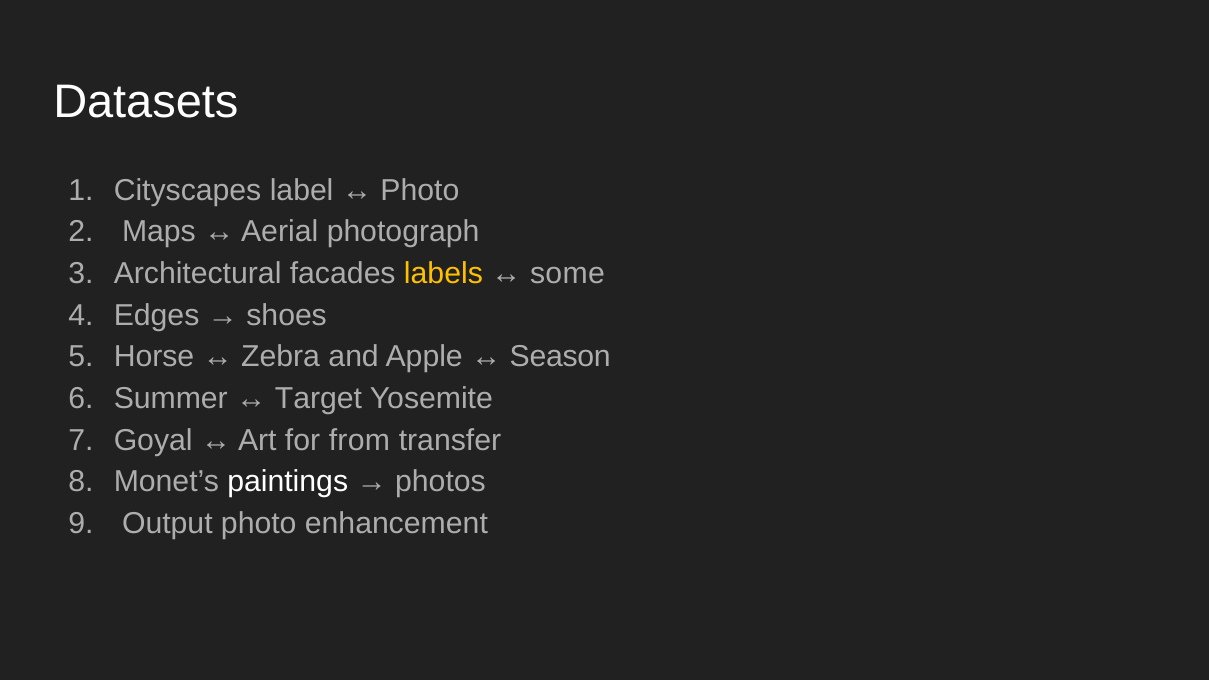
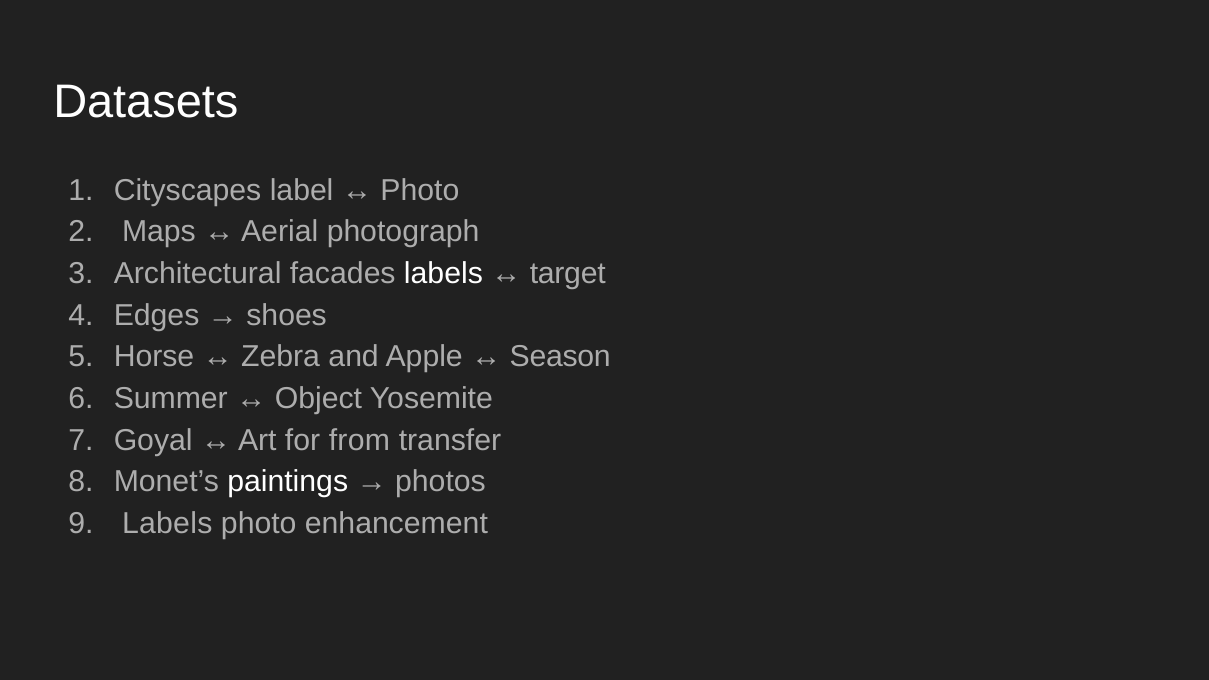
labels at (443, 274) colour: yellow -> white
some: some -> target
Target: Target -> Object
Output at (167, 524): Output -> Labels
